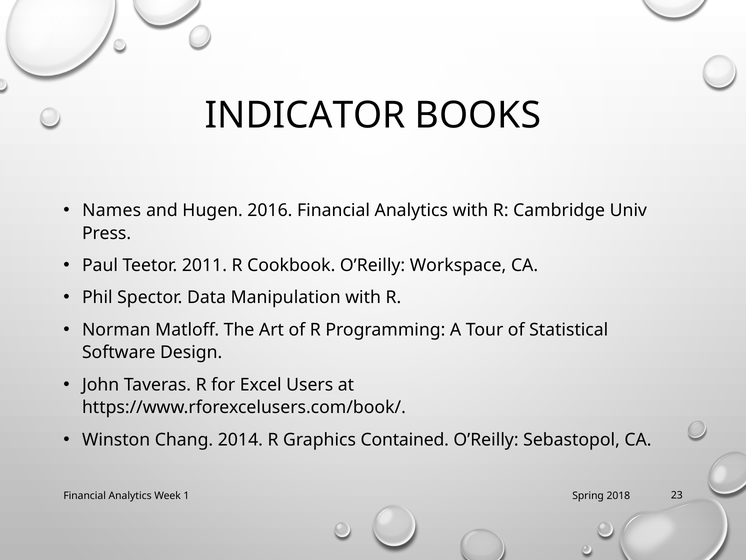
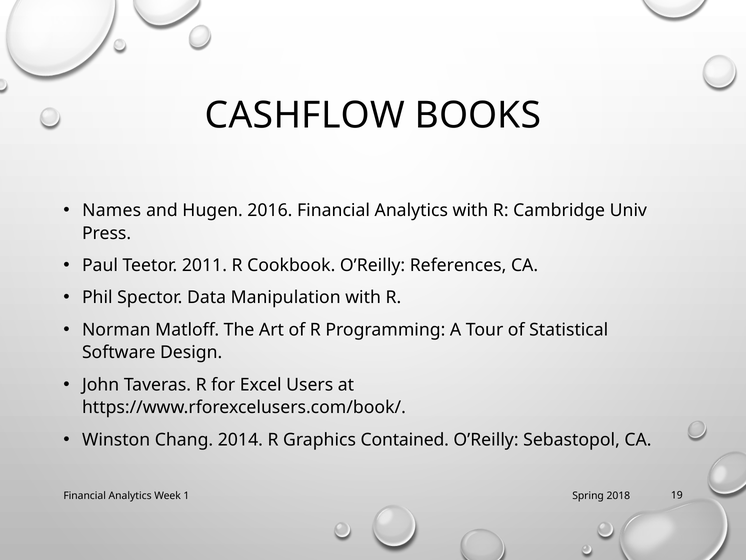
INDICATOR: INDICATOR -> CASHFLOW
Workspace: Workspace -> References
23: 23 -> 19
